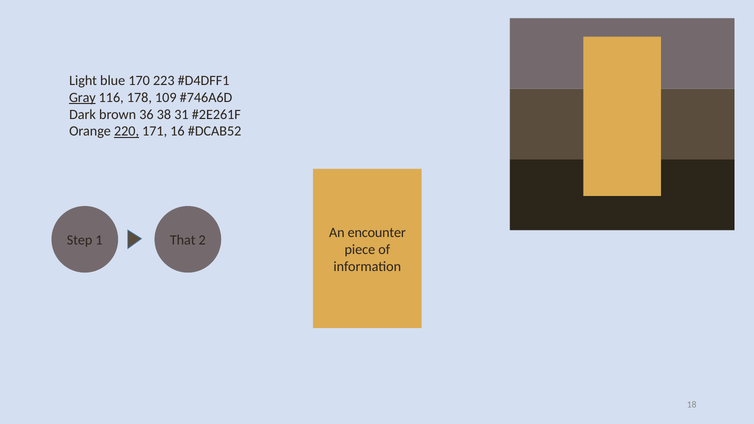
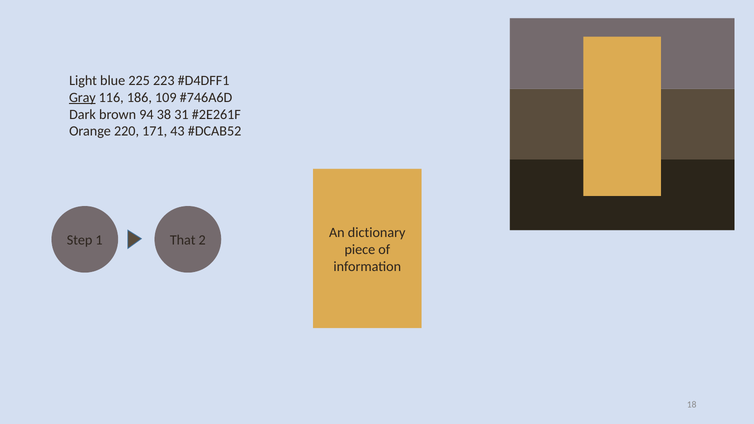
170: 170 -> 225
178: 178 -> 186
36: 36 -> 94
220 underline: present -> none
16: 16 -> 43
encounter: encounter -> dictionary
